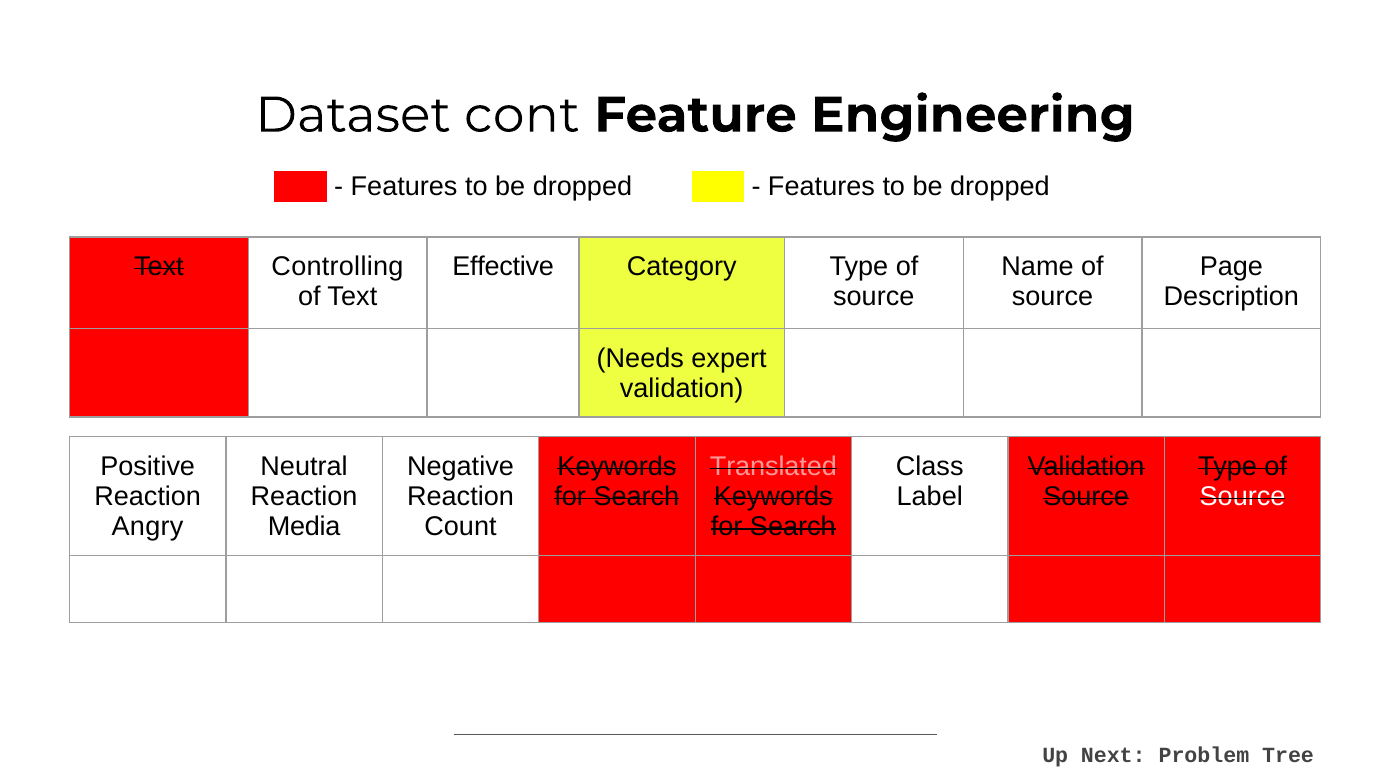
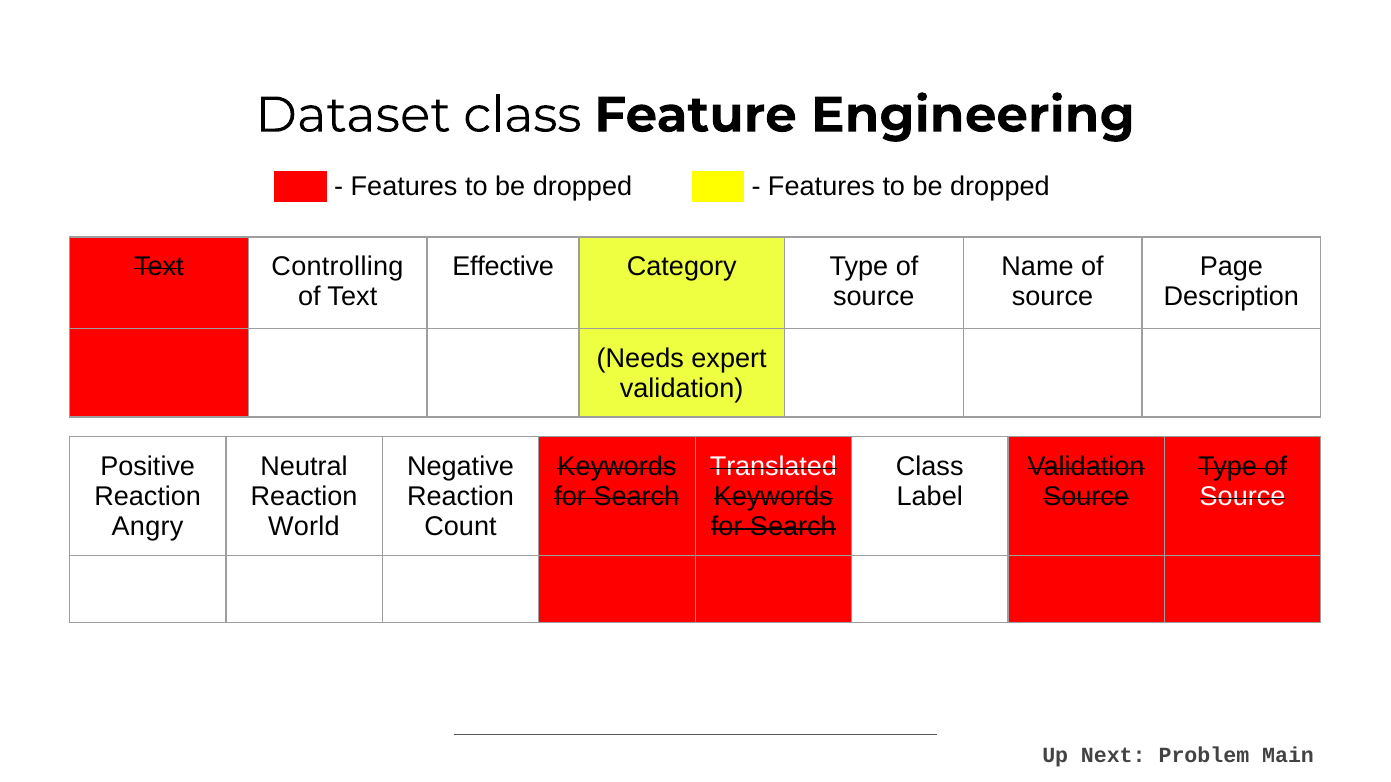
Dataset cont: cont -> class
Translated colour: pink -> white
Media: Media -> World
Tree: Tree -> Main
